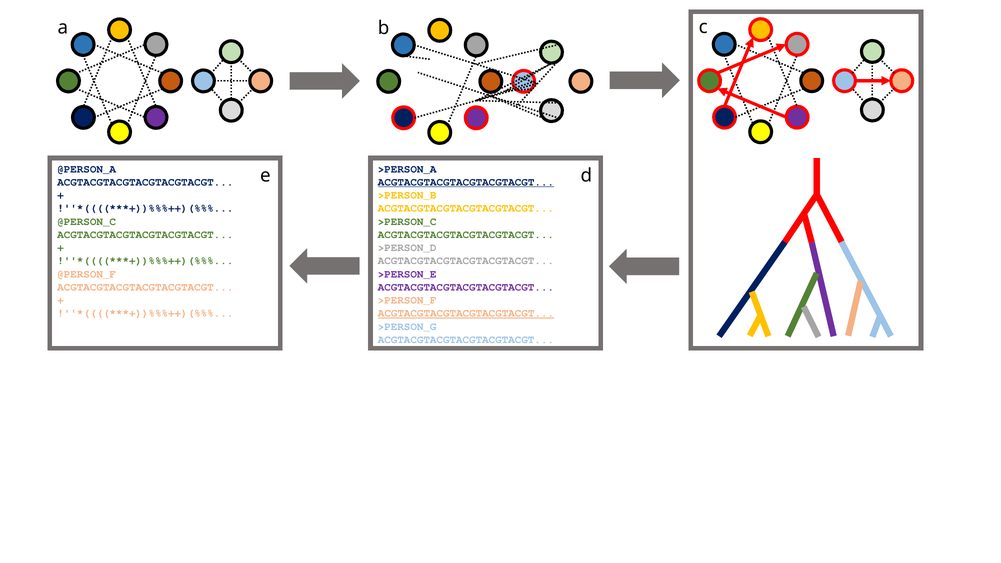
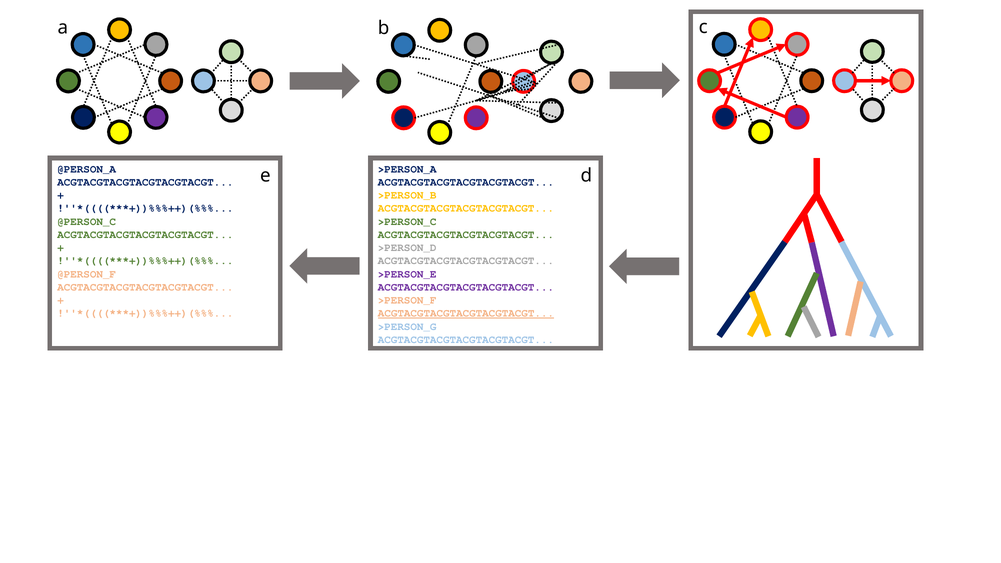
ACGTACGTACGTACGTACGTACGT at (466, 182) underline: present -> none
